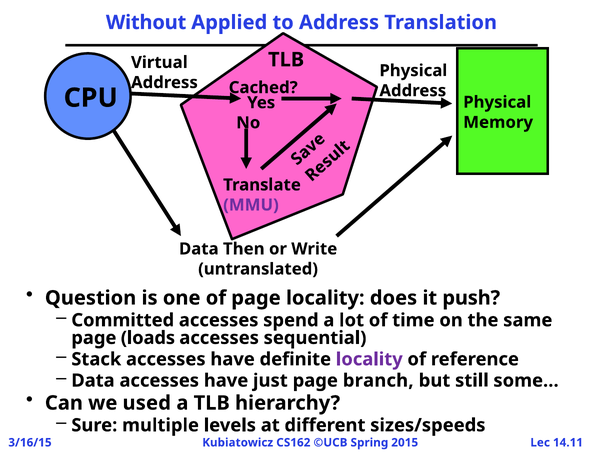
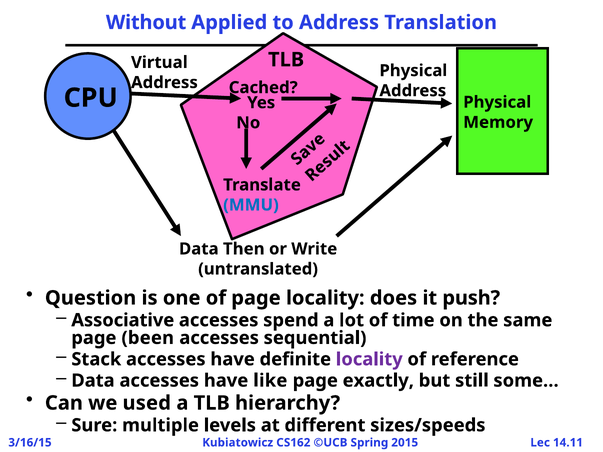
MMU colour: purple -> blue
Committed: Committed -> Associative
loads: loads -> been
just: just -> like
branch: branch -> exactly
